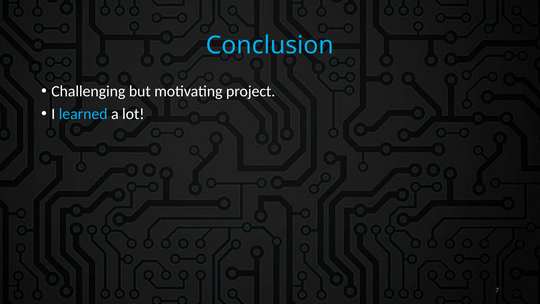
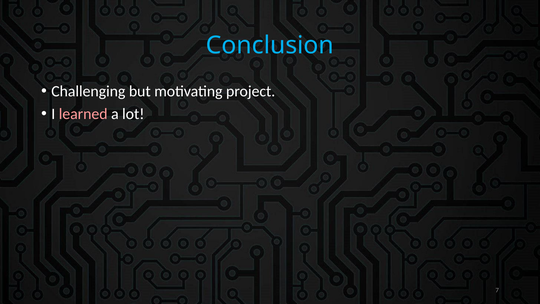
learned colour: light blue -> pink
